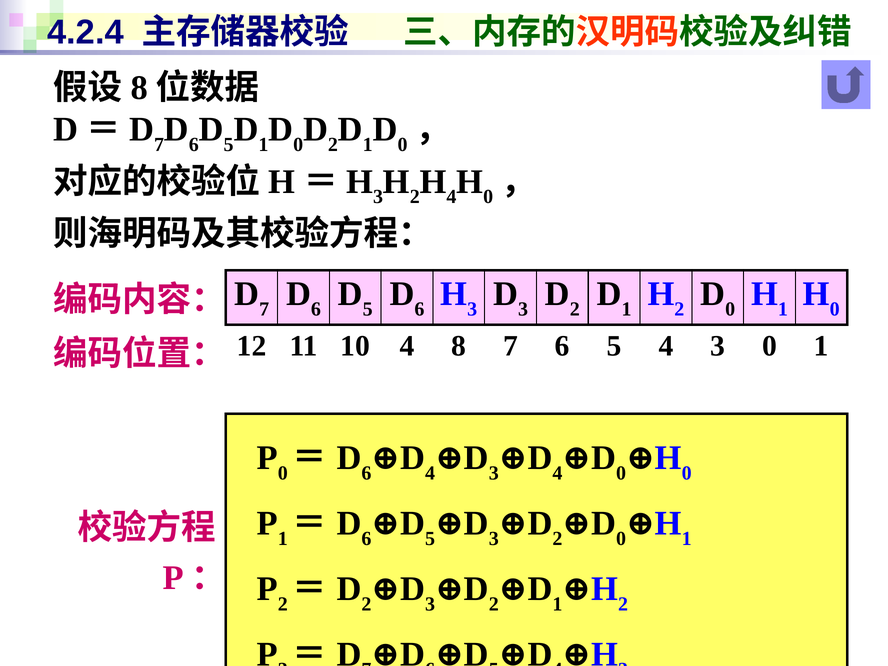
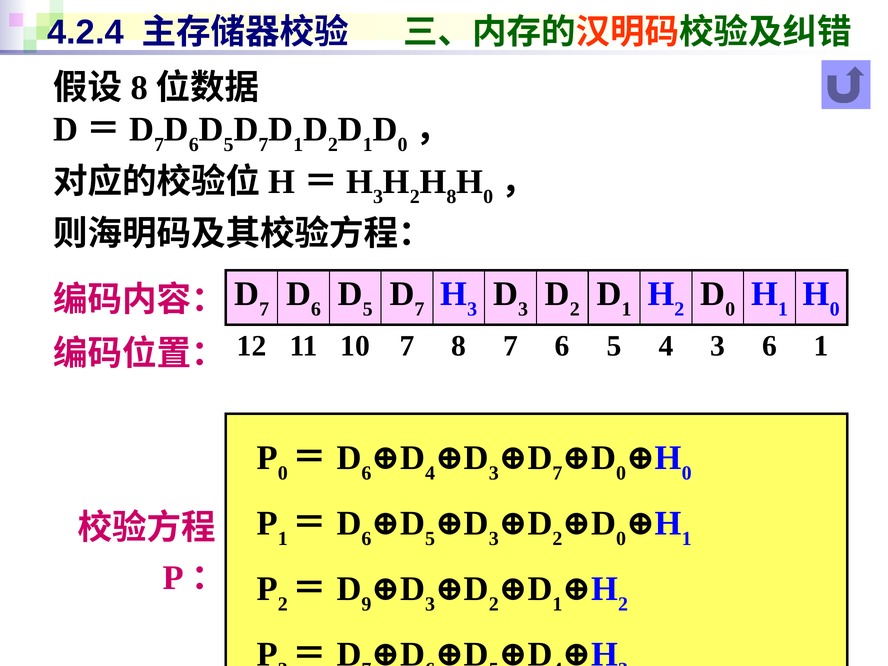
1 at (263, 144): 1 -> 7
0 at (298, 144): 0 -> 1
4 at (451, 197): 4 -> 8
6 at (419, 309): 6 -> 7
10 4: 4 -> 7
3 0: 0 -> 6
4 at (557, 473): 4 -> 7
2 at (366, 604): 2 -> 9
